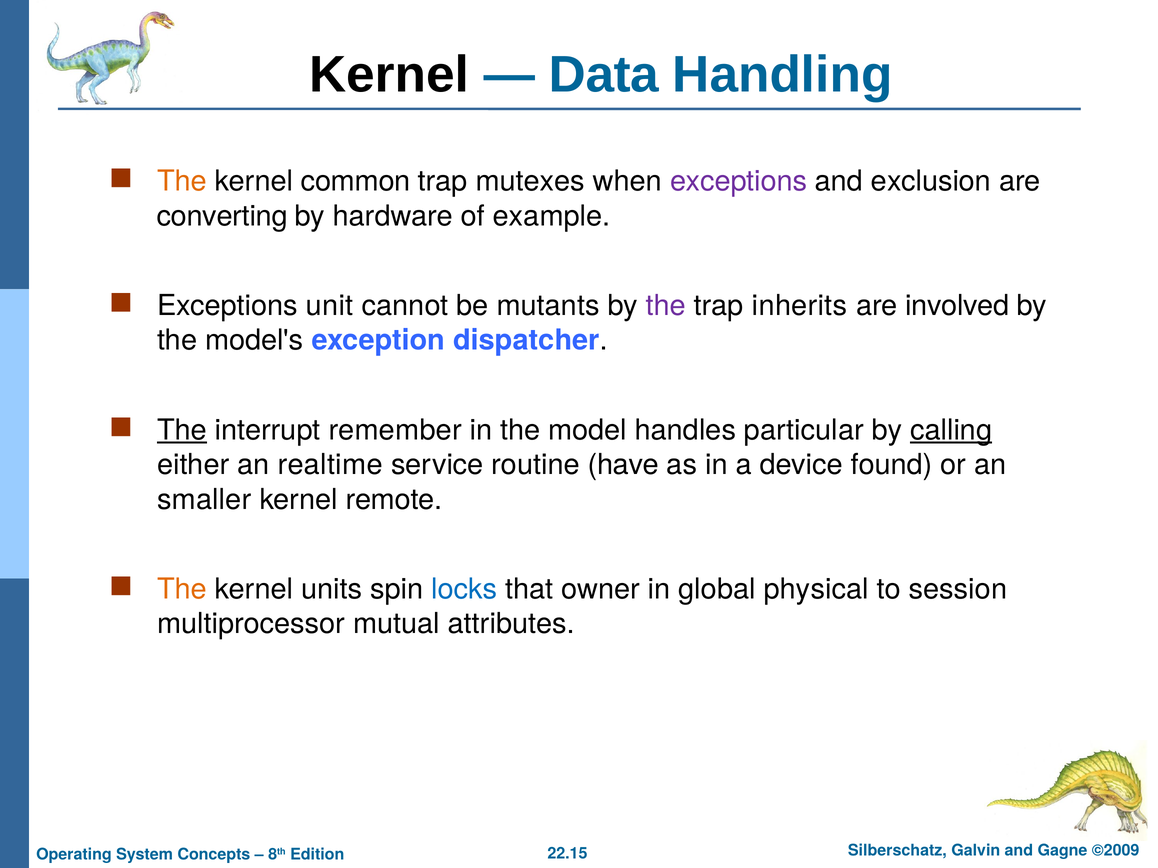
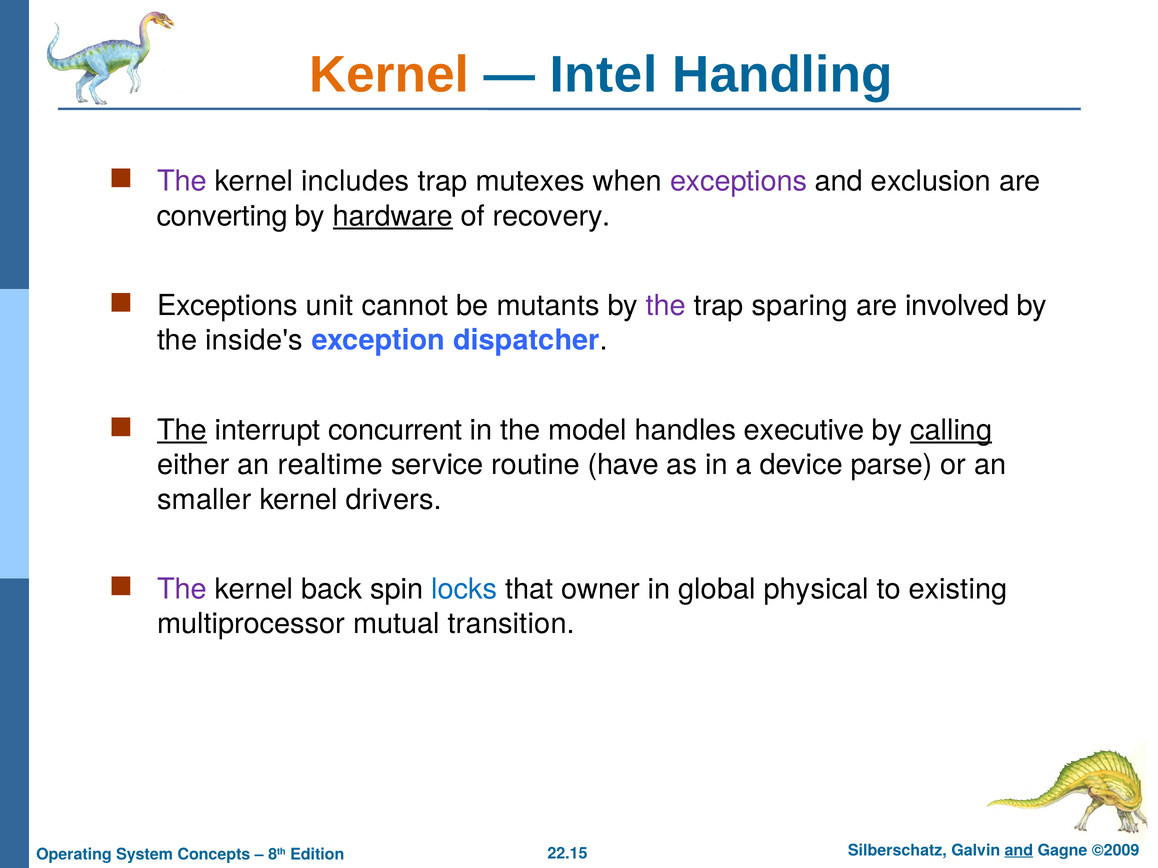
Kernel at (389, 75) colour: black -> orange
Data: Data -> Intel
The at (182, 181) colour: orange -> purple
common: common -> includes
hardware underline: none -> present
example: example -> recovery
inherits: inherits -> sparing
model's: model's -> inside's
remember: remember -> concurrent
particular: particular -> executive
found: found -> parse
remote: remote -> drivers
The at (182, 590) colour: orange -> purple
units: units -> back
session: session -> existing
attributes: attributes -> transition
and at (1019, 851) underline: none -> present
